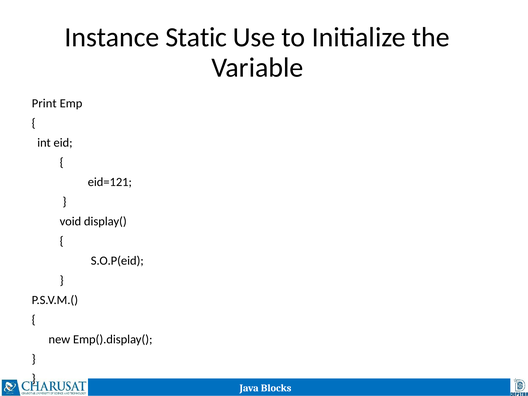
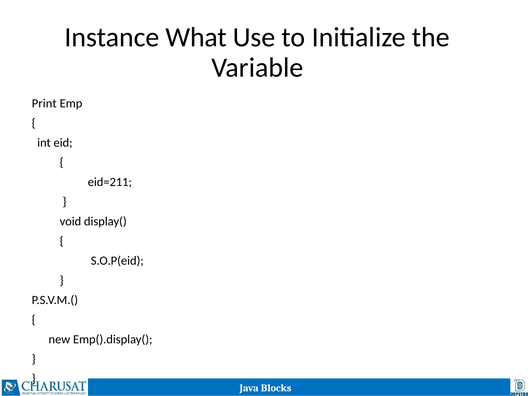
Static: Static -> What
eid=121: eid=121 -> eid=211
